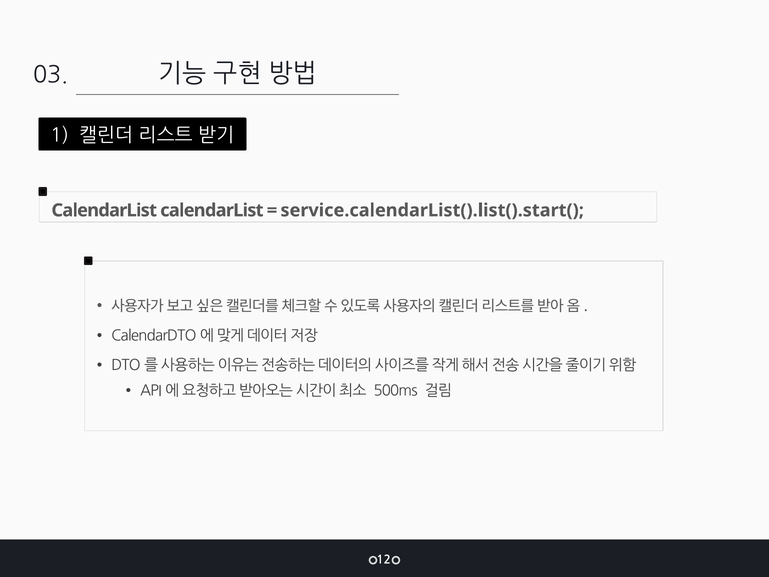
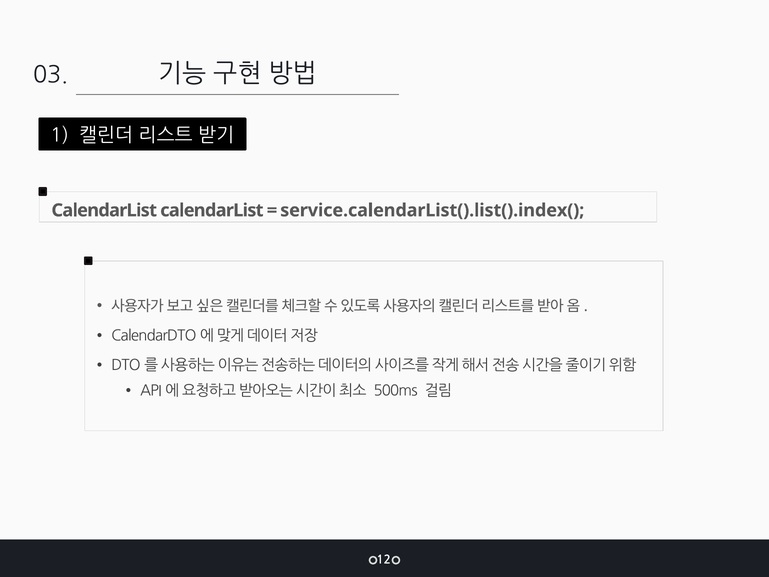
service.calendarList().list().start(: service.calendarList().list().start( -> service.calendarList().list().index(
